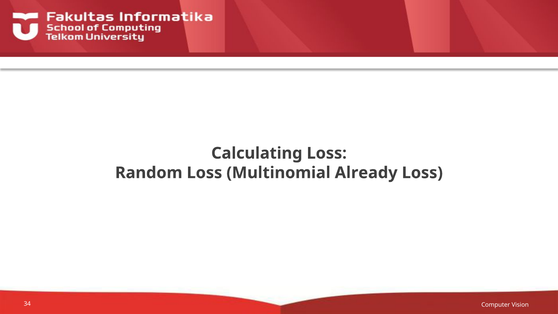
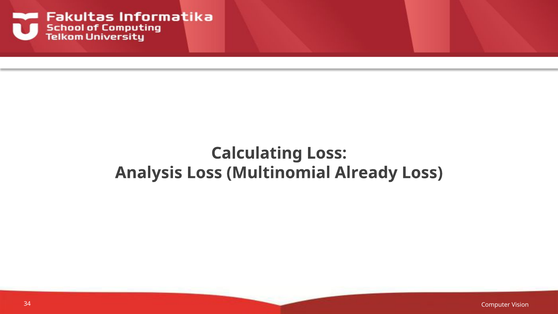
Random: Random -> Analysis
